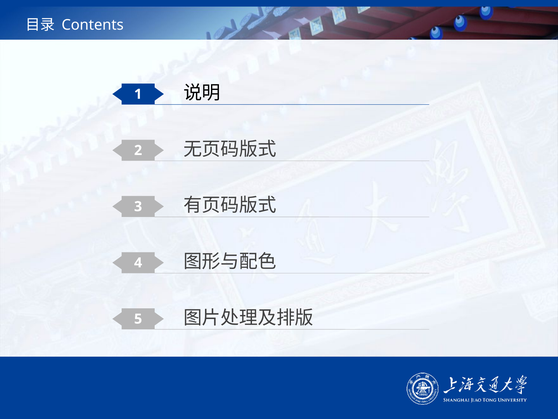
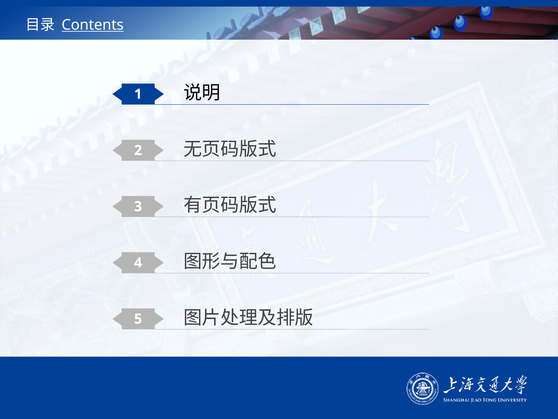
Contents underline: none -> present
